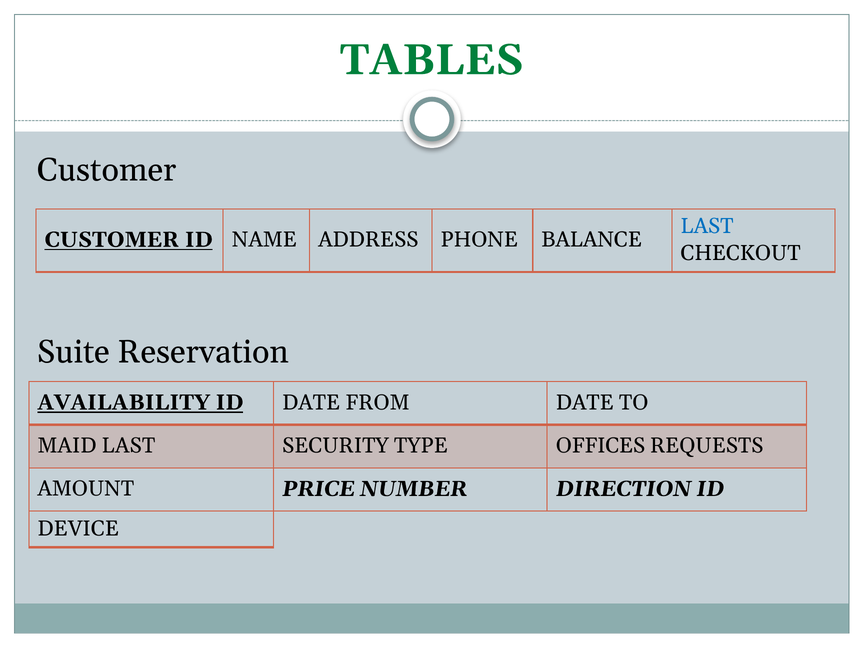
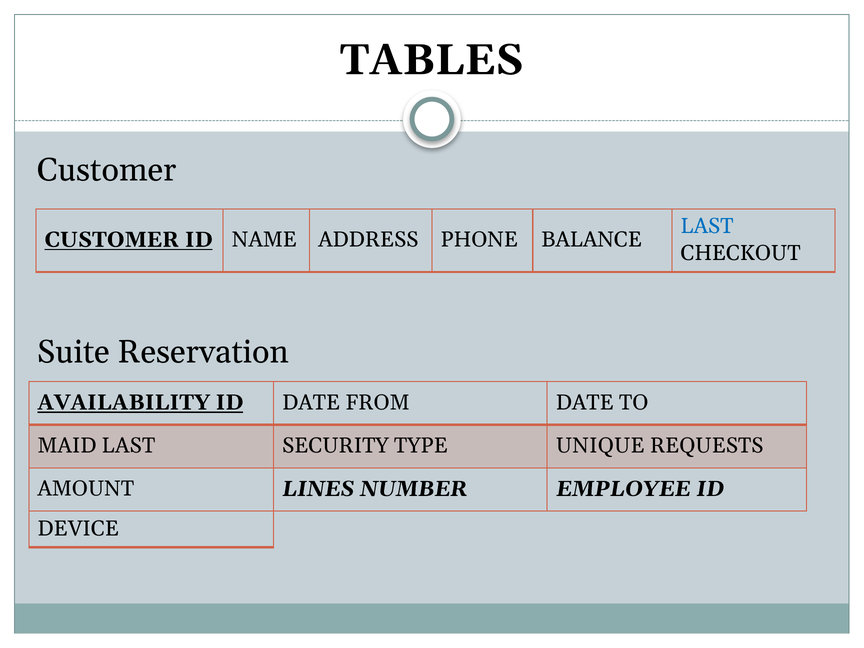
TABLES colour: green -> black
OFFICES: OFFICES -> UNIQUE
PRICE: PRICE -> LINES
DIRECTION: DIRECTION -> EMPLOYEE
